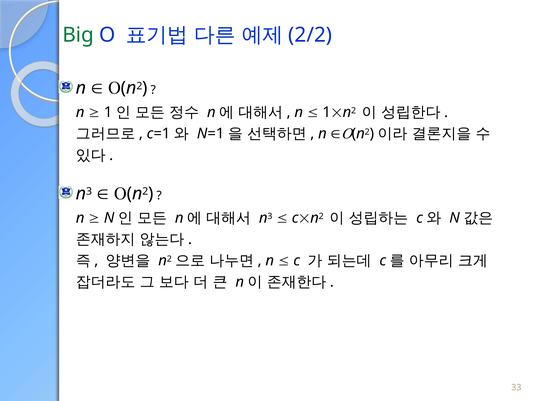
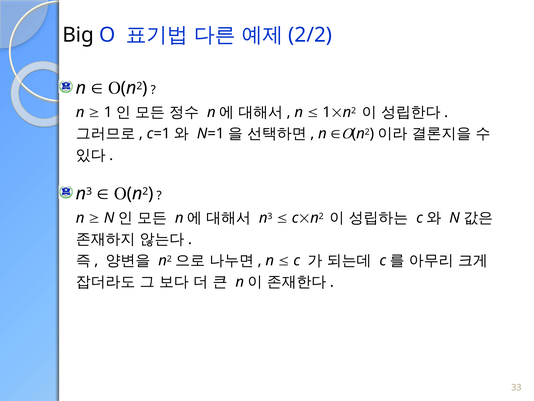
Big colour: green -> black
